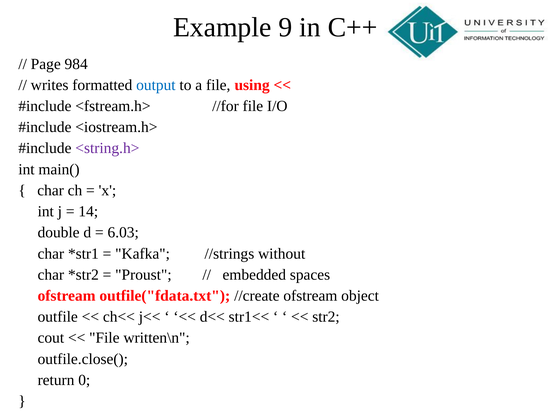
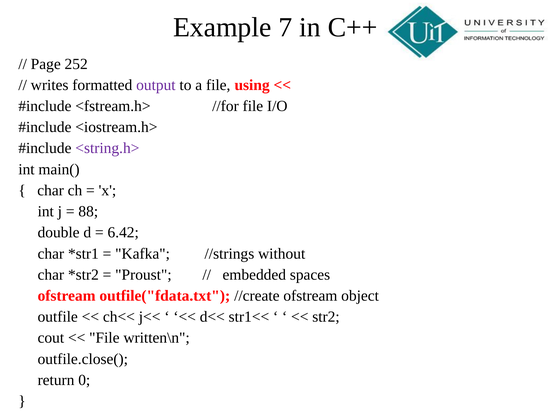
9: 9 -> 7
984: 984 -> 252
output colour: blue -> purple
14: 14 -> 88
6.03: 6.03 -> 6.42
